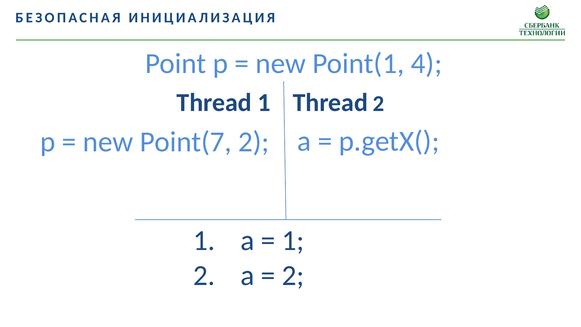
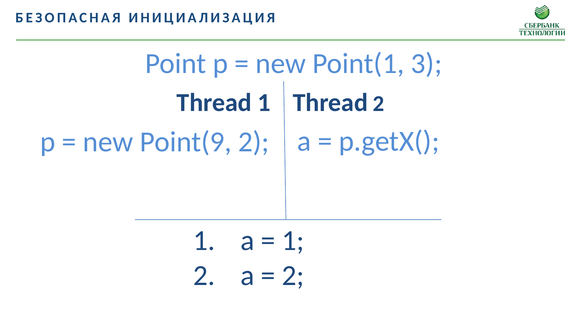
4: 4 -> 3
Point(7: Point(7 -> Point(9
